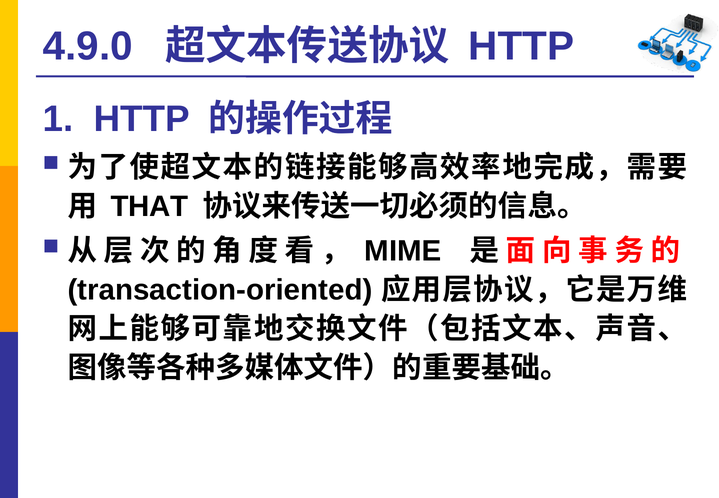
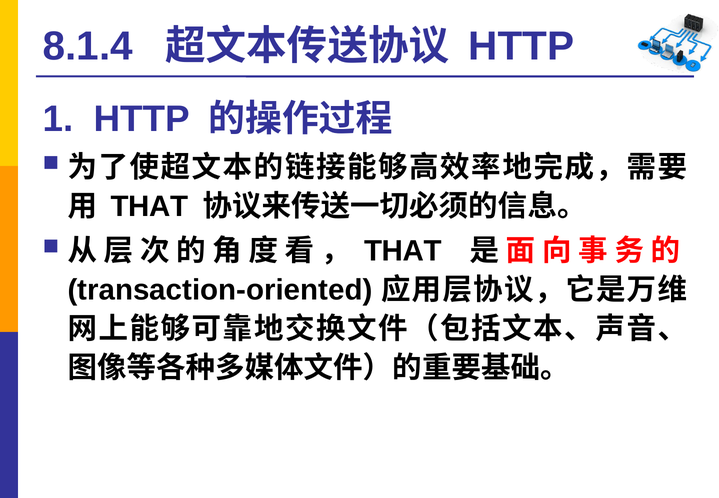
4.9.0: 4.9.0 -> 8.1.4
MIME at (403, 251): MIME -> THAT
